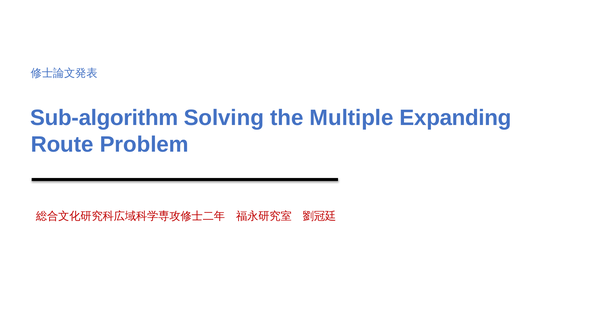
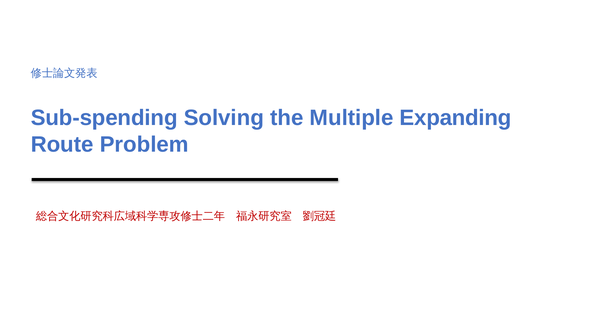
Sub-algorithm: Sub-algorithm -> Sub-spending
